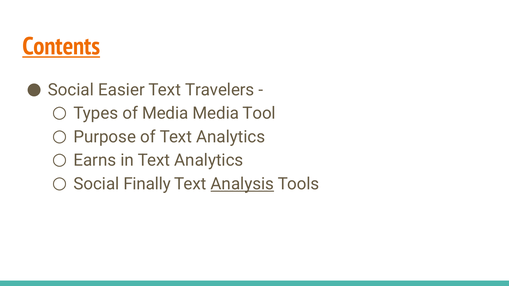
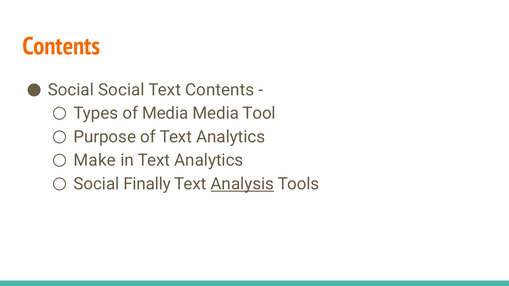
Contents at (61, 46) underline: present -> none
Social Easier: Easier -> Social
Text Travelers: Travelers -> Contents
Earns: Earns -> Make
